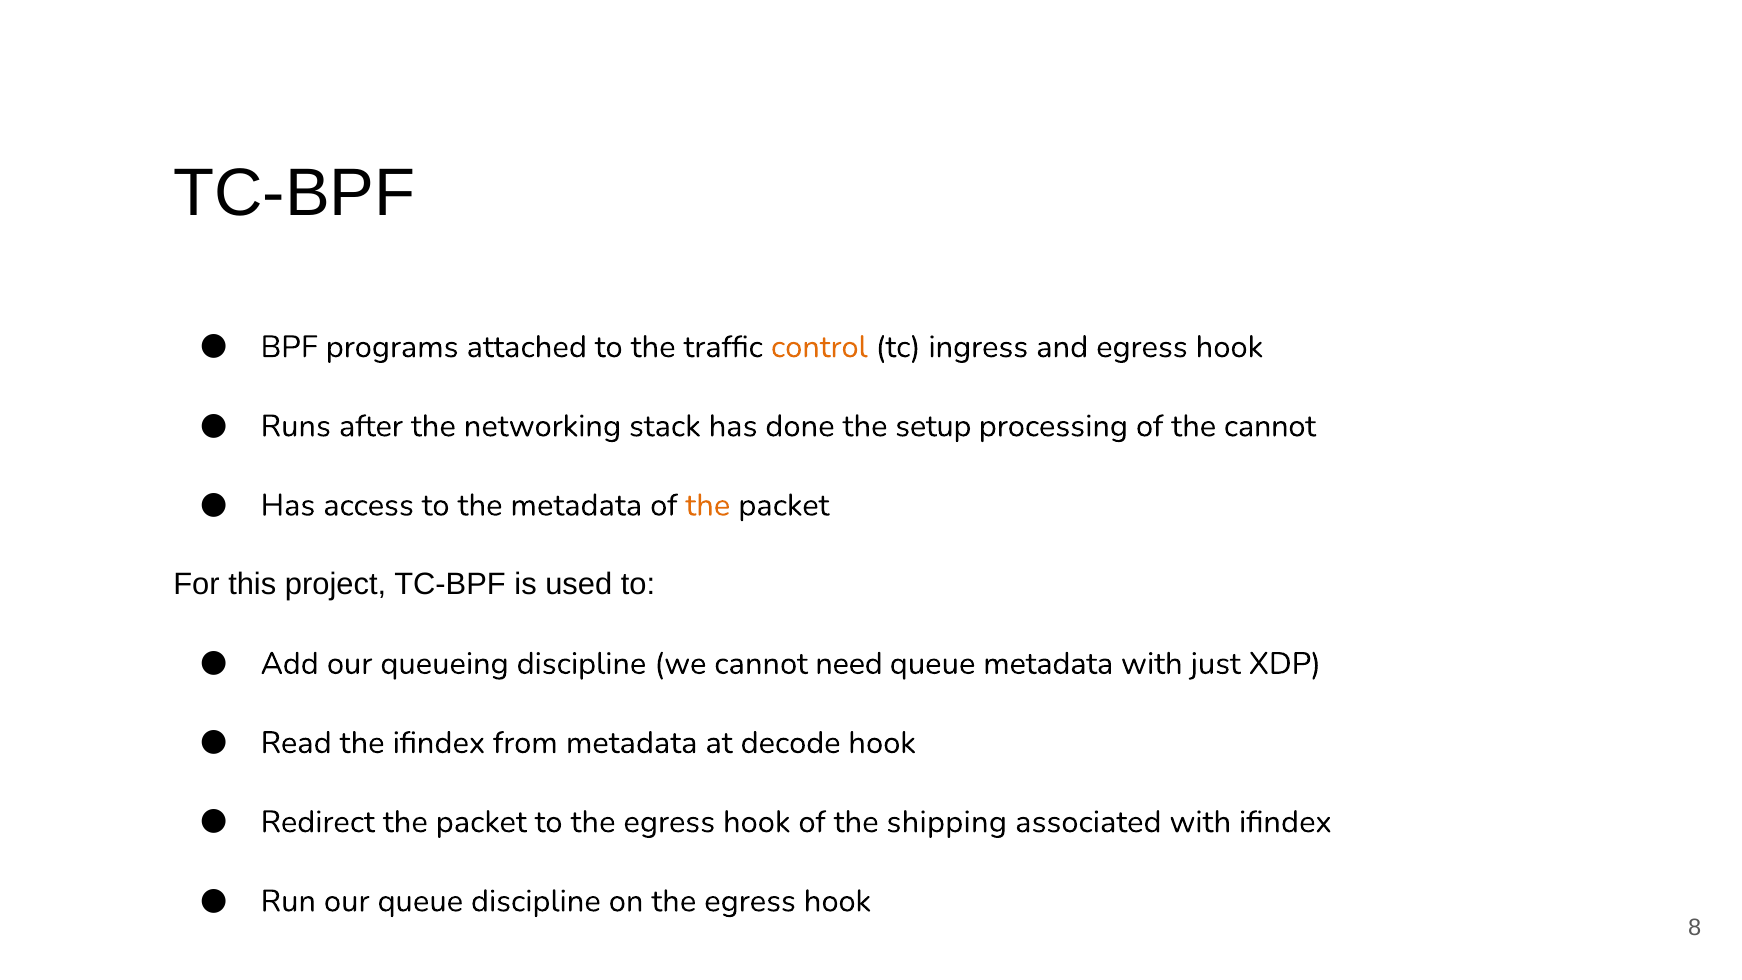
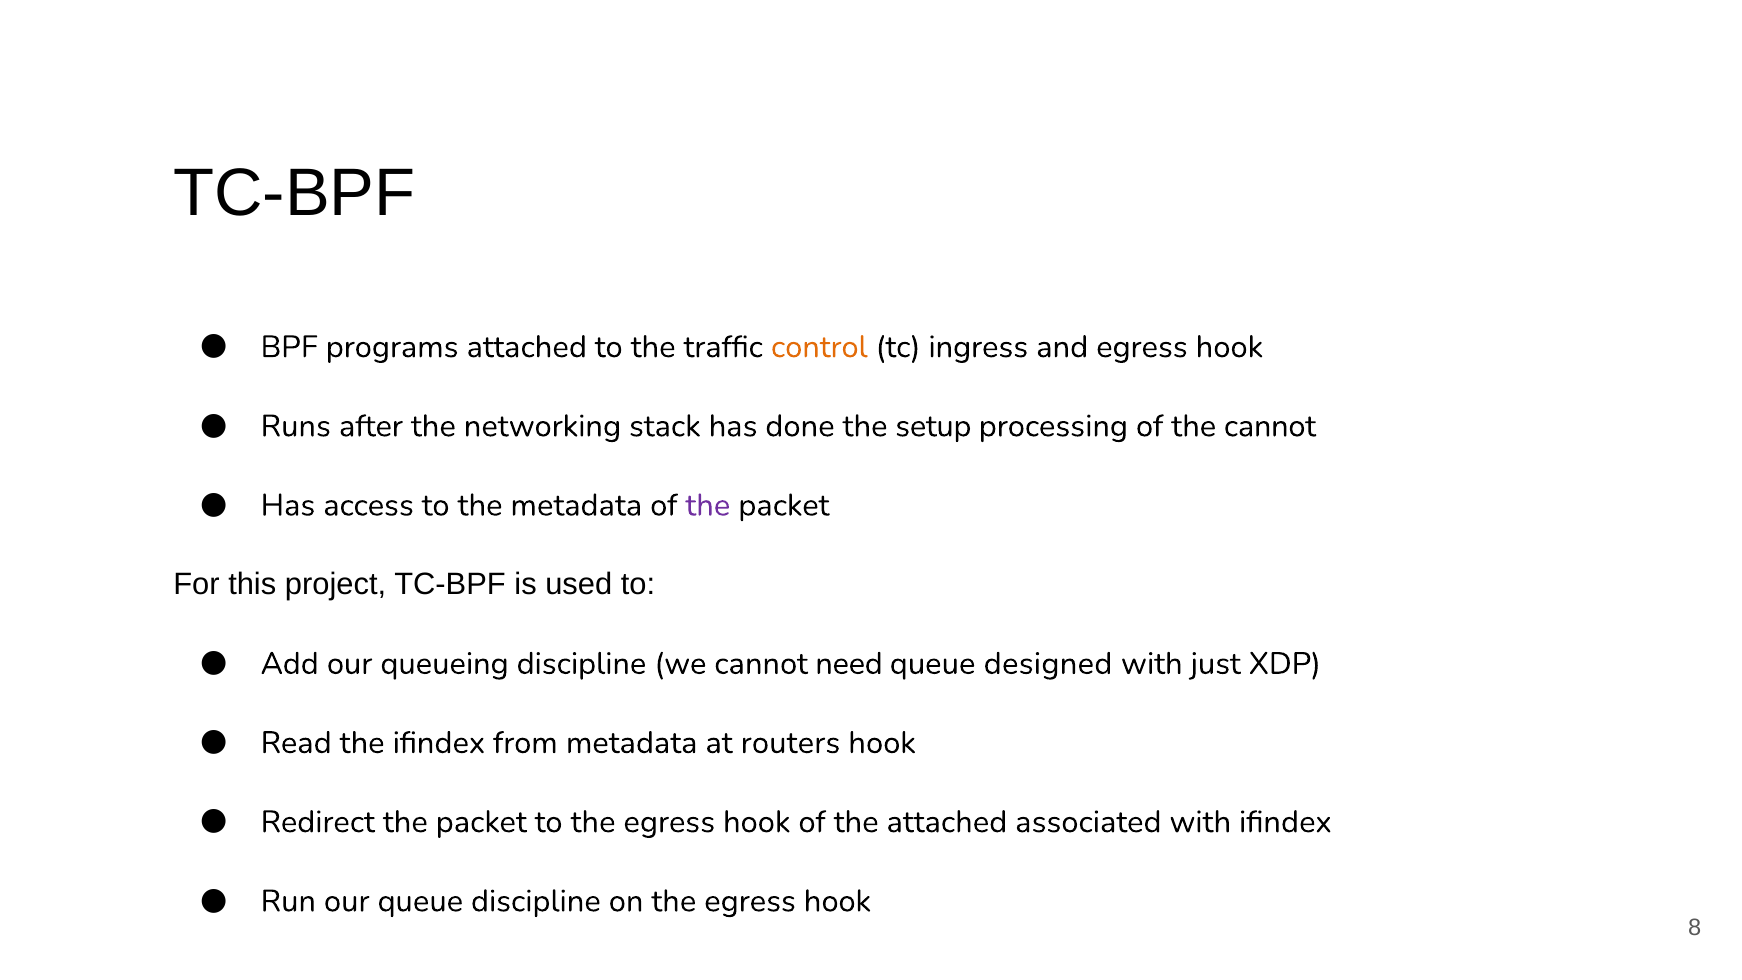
the at (708, 505) colour: orange -> purple
queue metadata: metadata -> designed
decode: decode -> routers
the shipping: shipping -> attached
